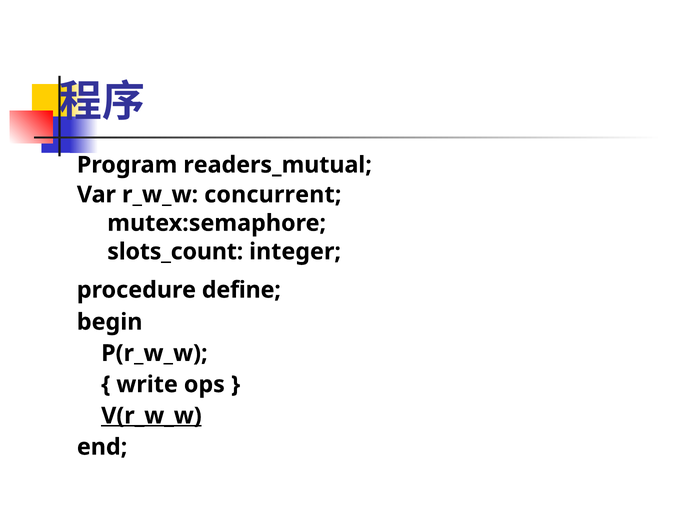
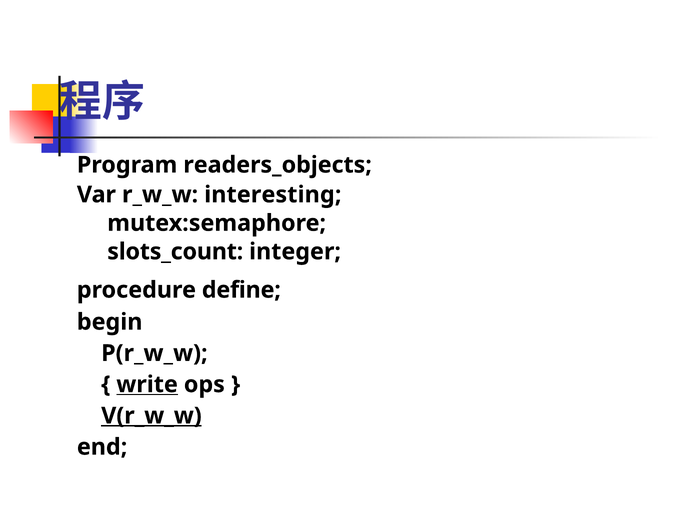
readers_mutual: readers_mutual -> readers_objects
concurrent: concurrent -> interesting
write underline: none -> present
